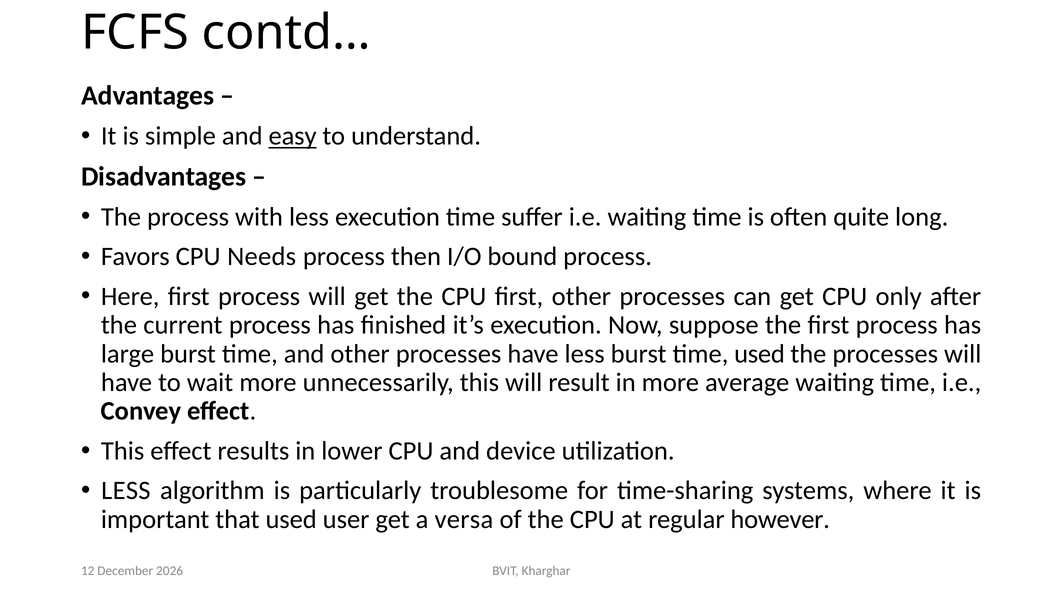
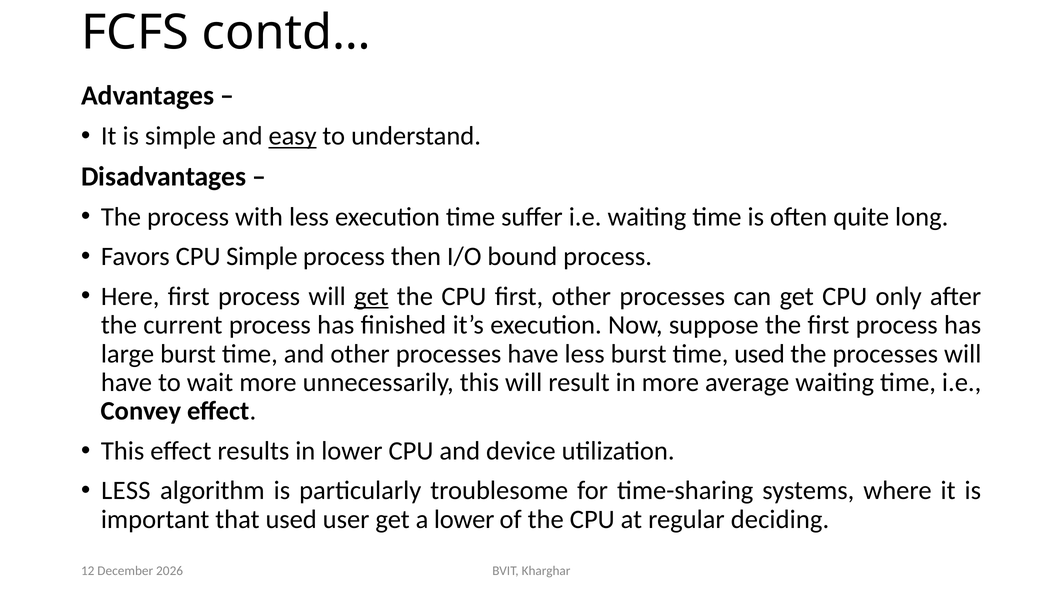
CPU Needs: Needs -> Simple
get at (371, 296) underline: none -> present
a versa: versa -> lower
however: however -> deciding
